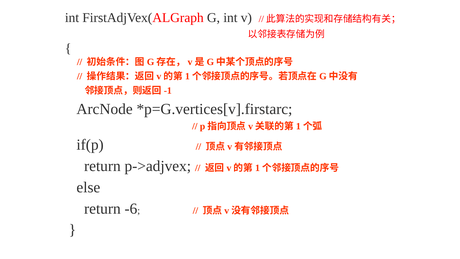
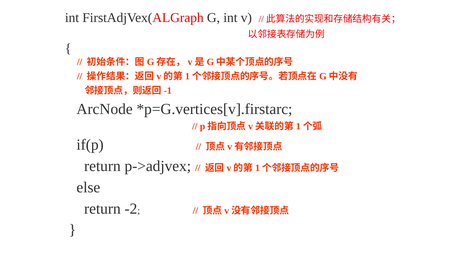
-6: -6 -> -2
